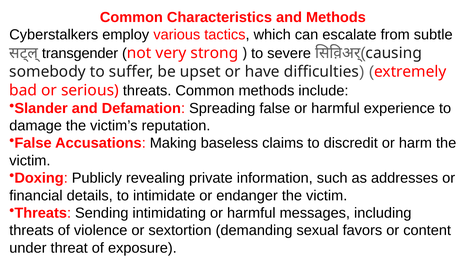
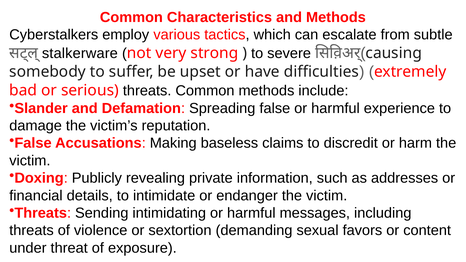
transgender: transgender -> stalkerware
